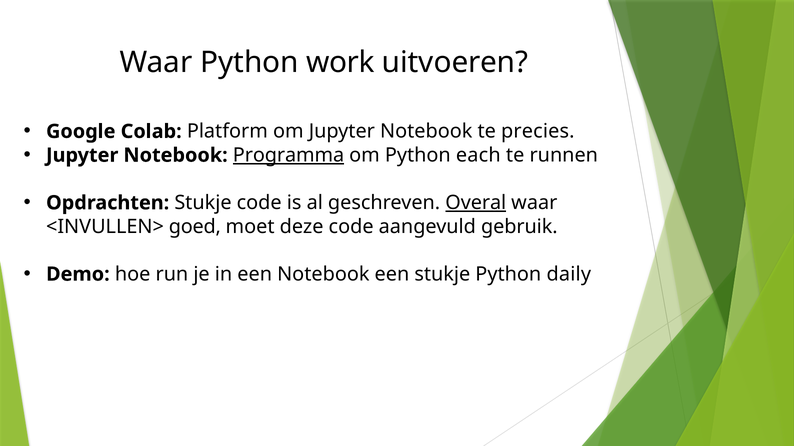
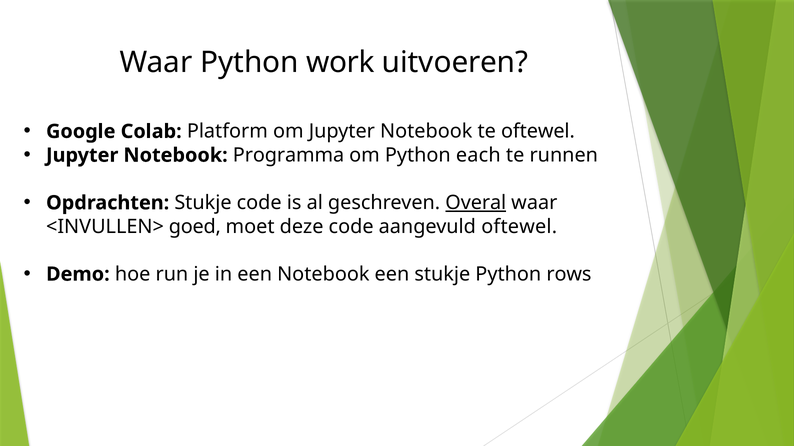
te precies: precies -> oftewel
Programma underline: present -> none
aangevuld gebruik: gebruik -> oftewel
daily: daily -> rows
